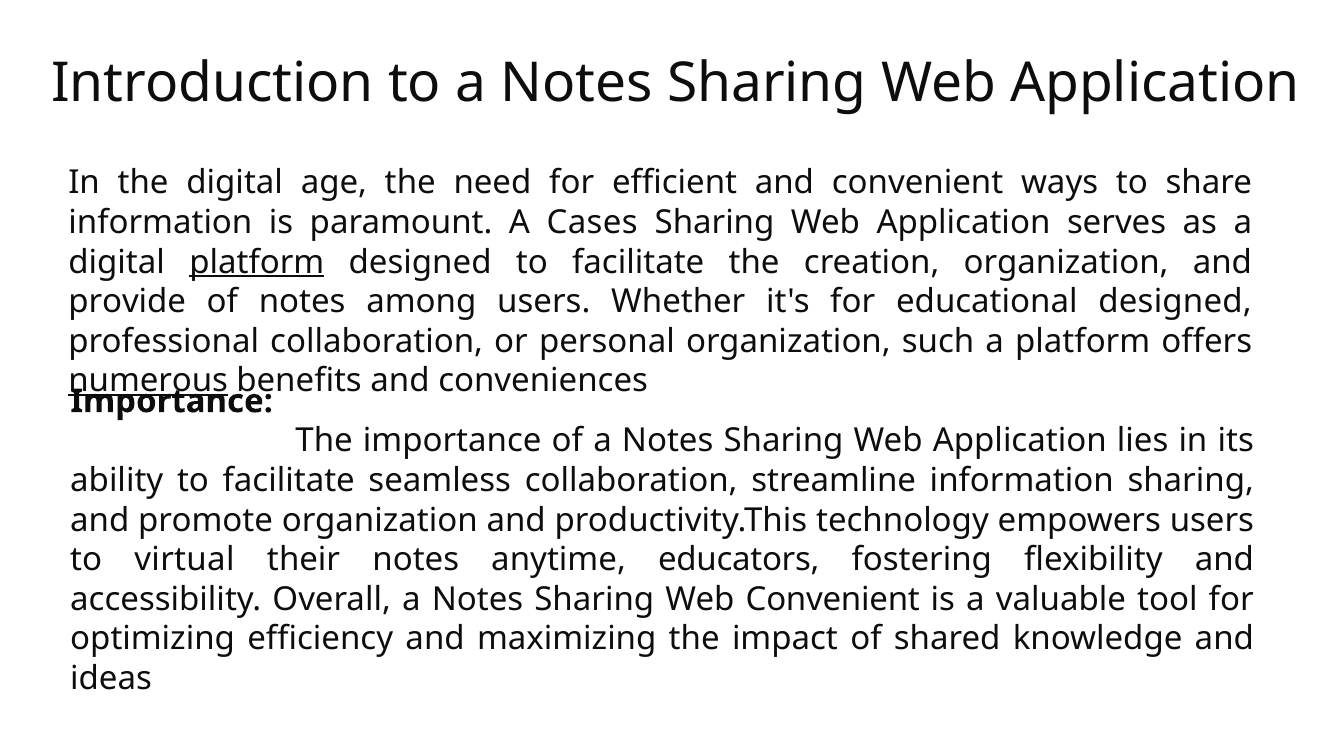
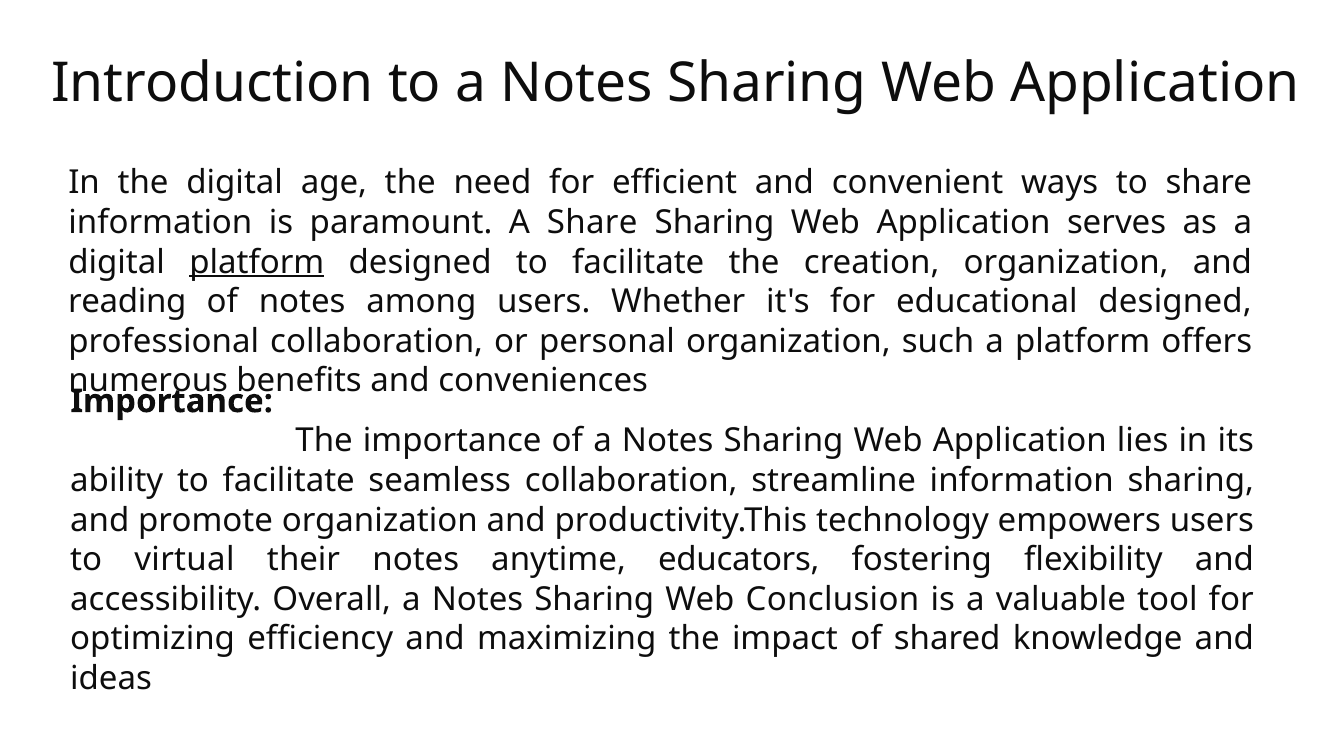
A Cases: Cases -> Share
provide: provide -> reading
numerous underline: present -> none
Web Convenient: Convenient -> Conclusion
